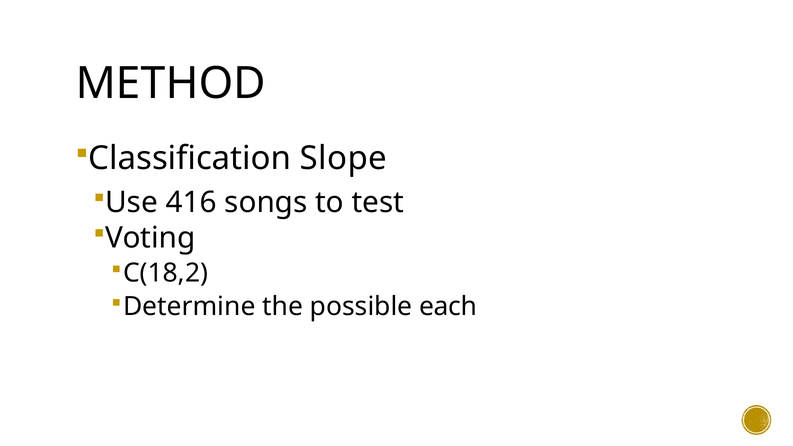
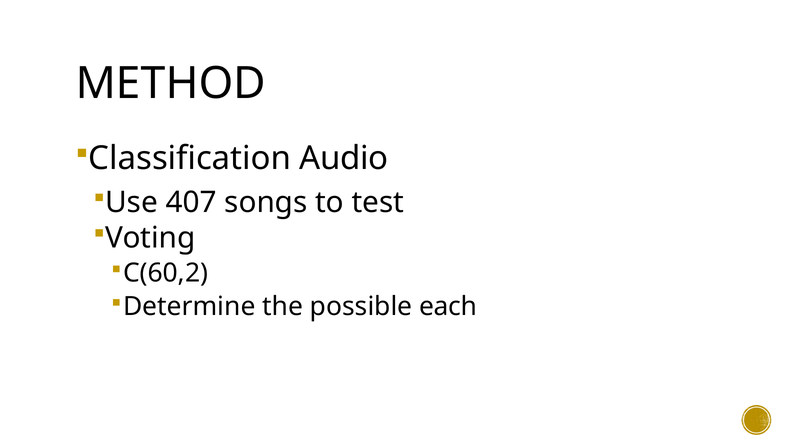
Slope: Slope -> Audio
416: 416 -> 407
C(18,2: C(18,2 -> C(60,2
